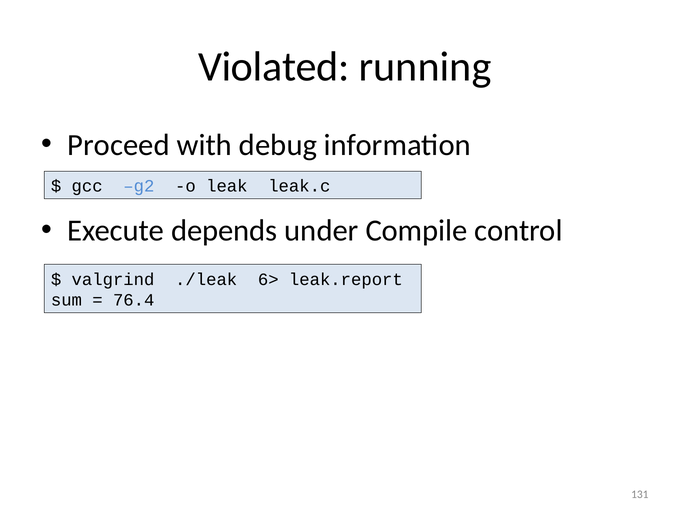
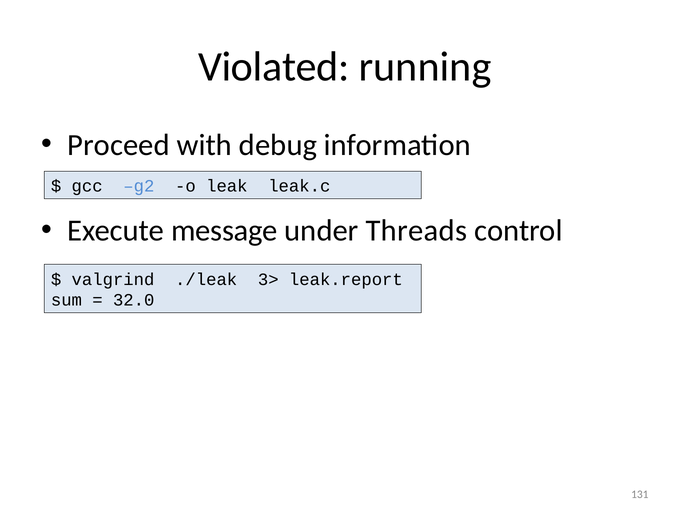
depends: depends -> message
Compile: Compile -> Threads
6>: 6> -> 3>
76.4: 76.4 -> 32.0
